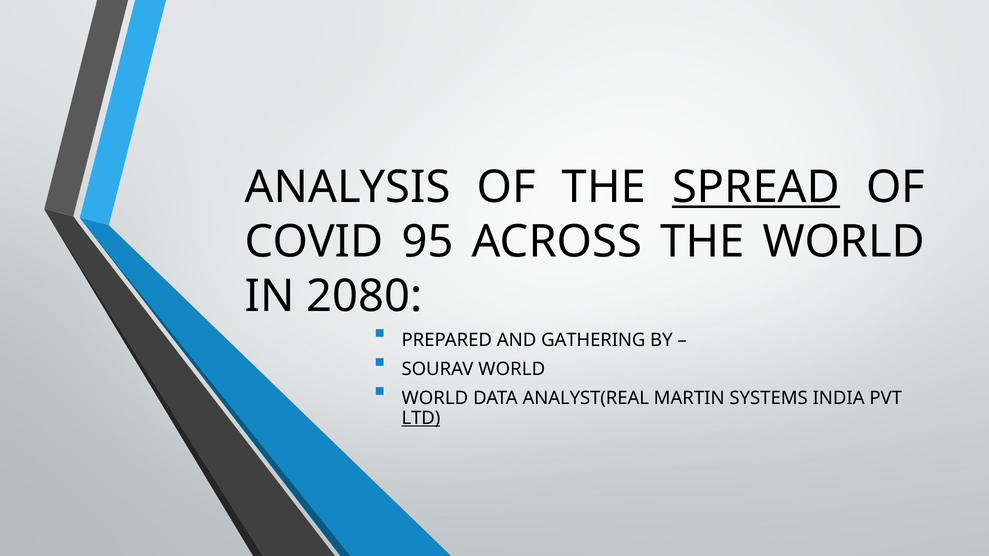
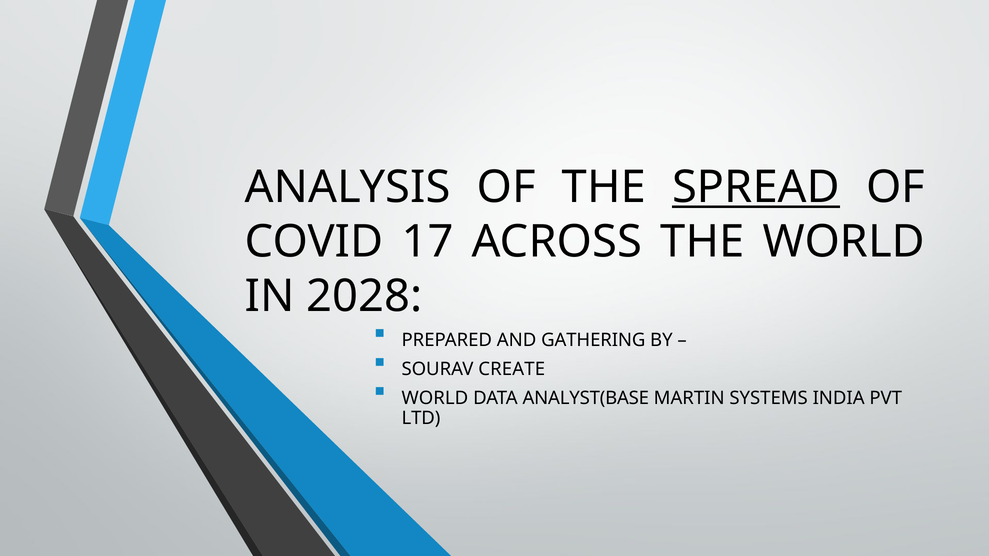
95: 95 -> 17
2080: 2080 -> 2028
SOURAV WORLD: WORLD -> CREATE
ANALYST(REAL: ANALYST(REAL -> ANALYST(BASE
LTD underline: present -> none
